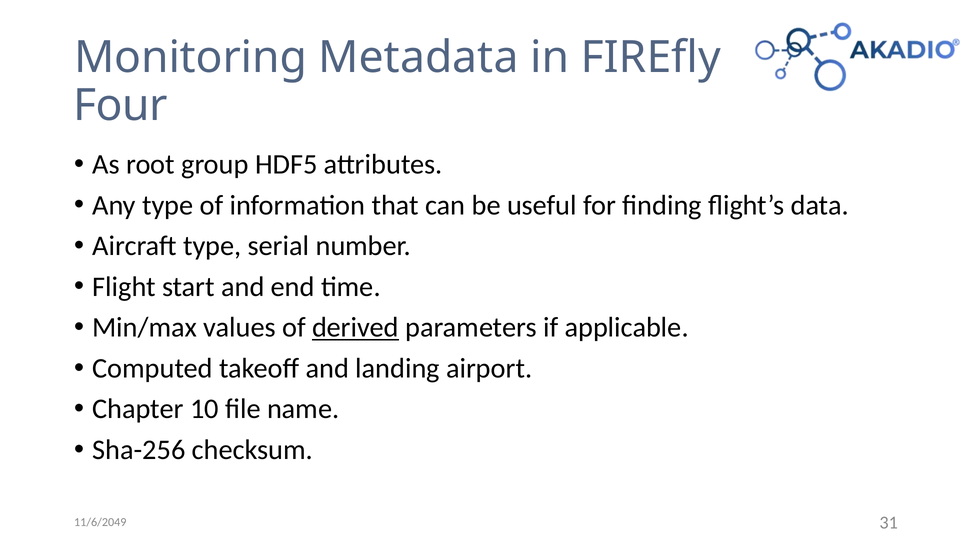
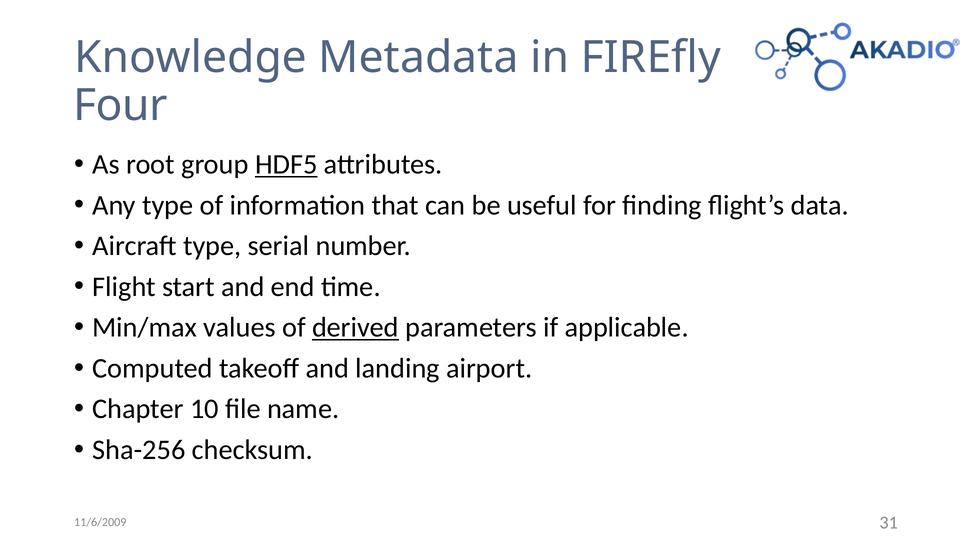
Monitoring: Monitoring -> Knowledge
HDF5 underline: none -> present
11/6/2049: 11/6/2049 -> 11/6/2009
